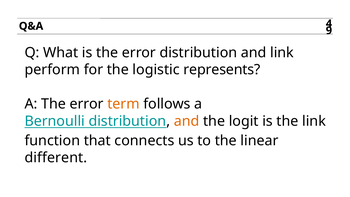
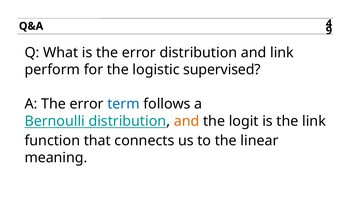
represents: represents -> supervised
term colour: orange -> blue
different: different -> meaning
